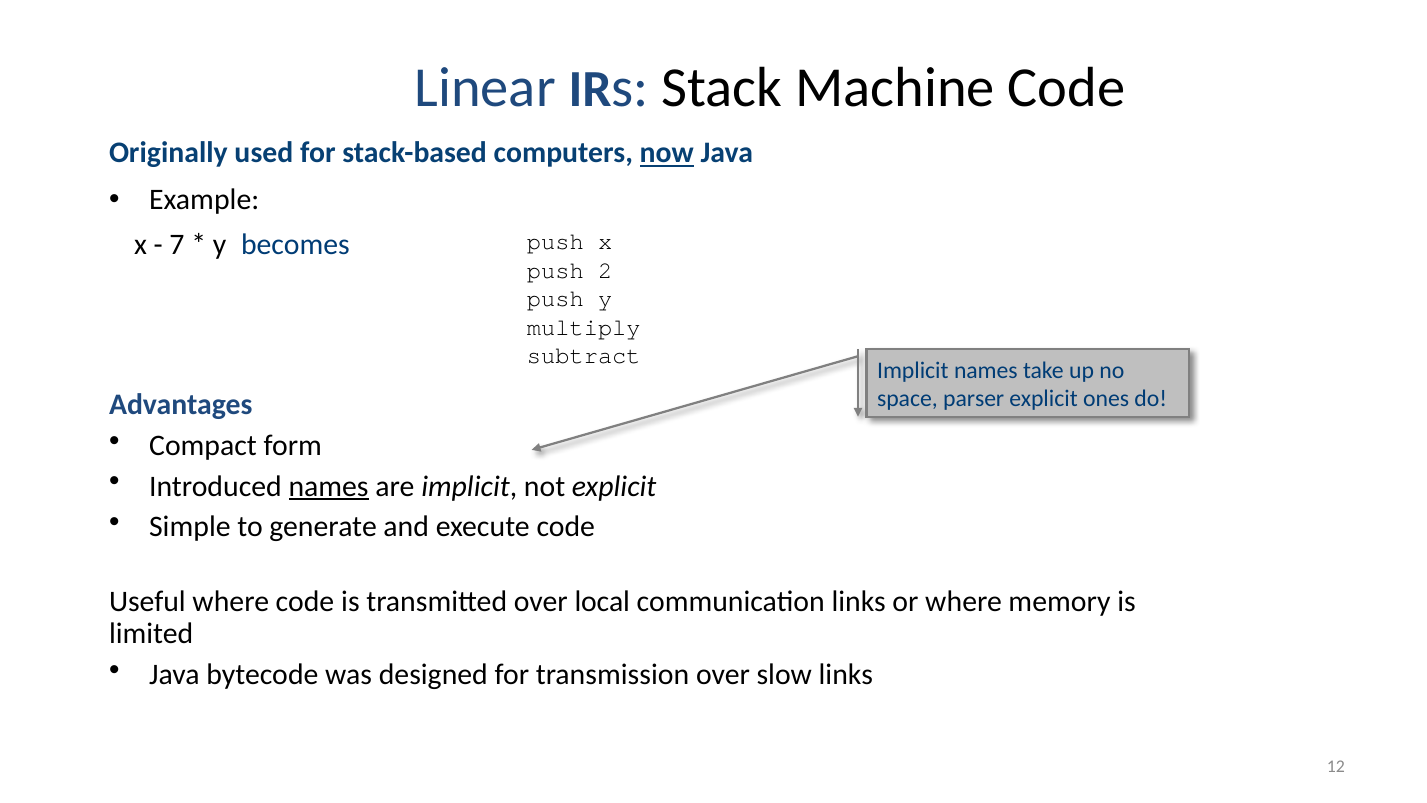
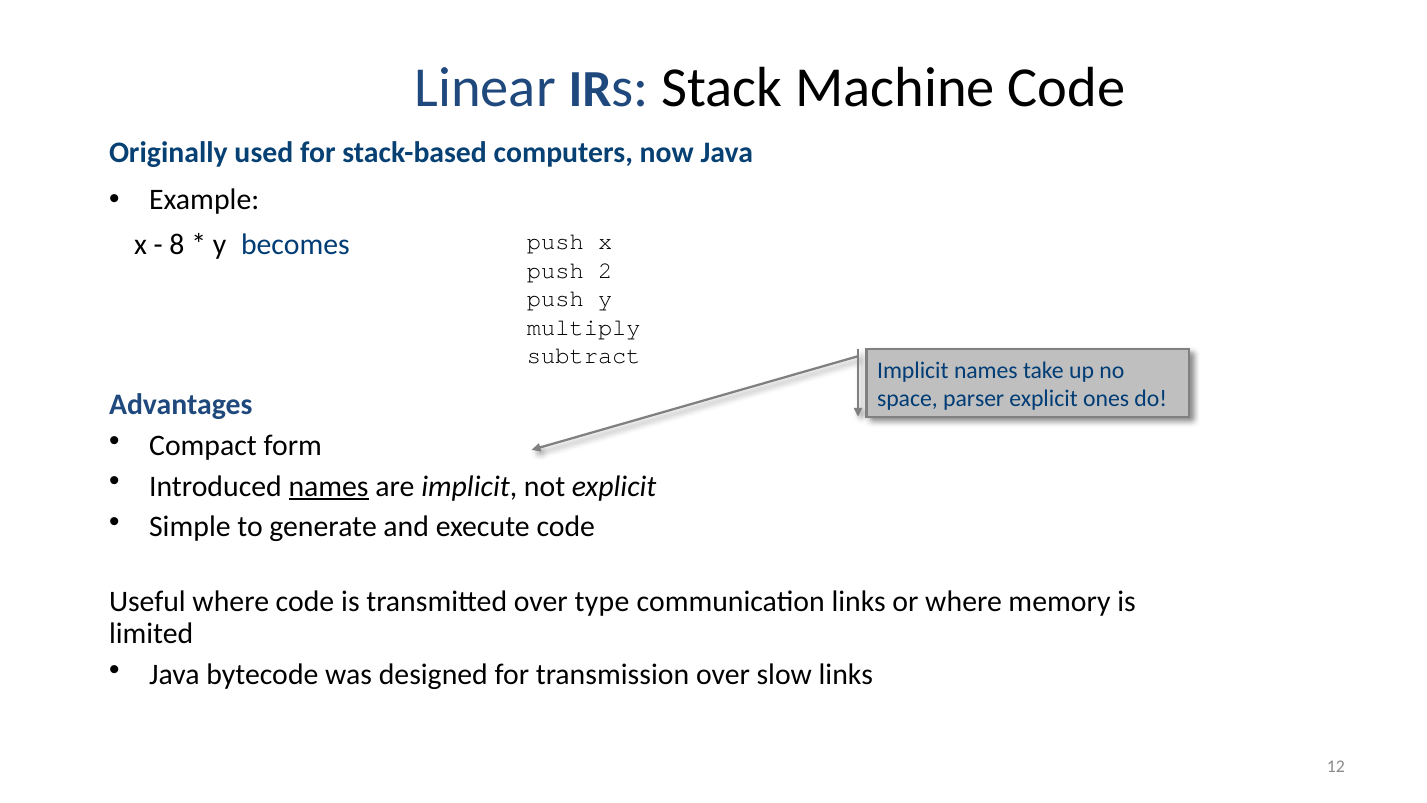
now underline: present -> none
7: 7 -> 8
local: local -> type
